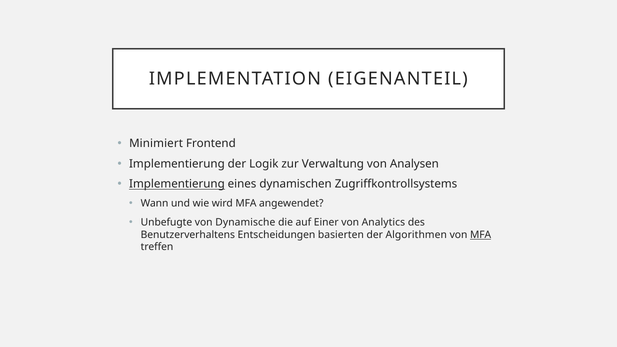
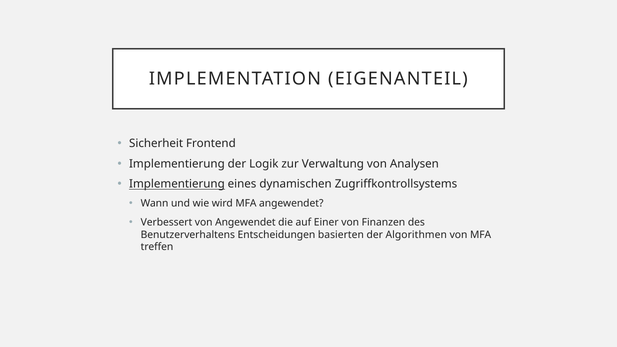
Minimiert: Minimiert -> Sicherheit
Unbefugte: Unbefugte -> Verbessert
von Dynamische: Dynamische -> Angewendet
Analytics: Analytics -> Finanzen
MFA at (481, 235) underline: present -> none
